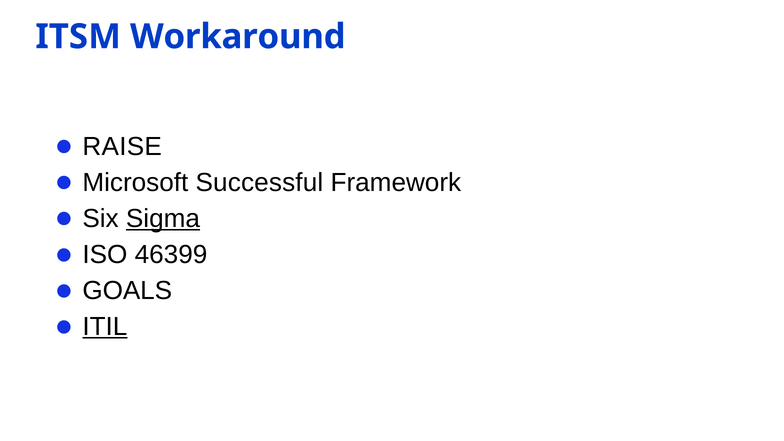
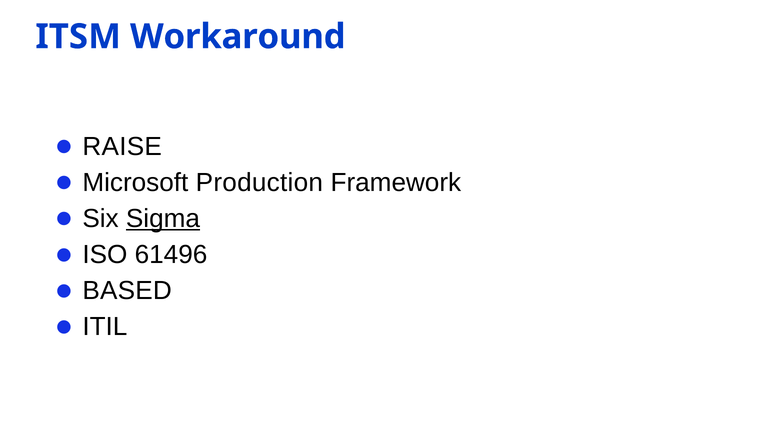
Successful: Successful -> Production
46399: 46399 -> 61496
GOALS: GOALS -> BASED
ITIL underline: present -> none
